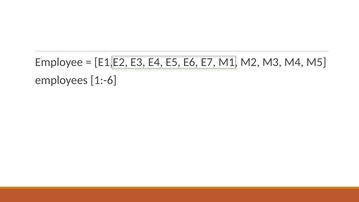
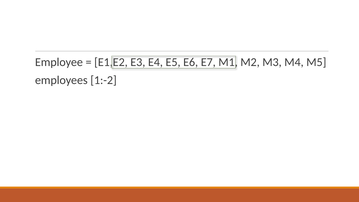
1:-6: 1:-6 -> 1:-2
